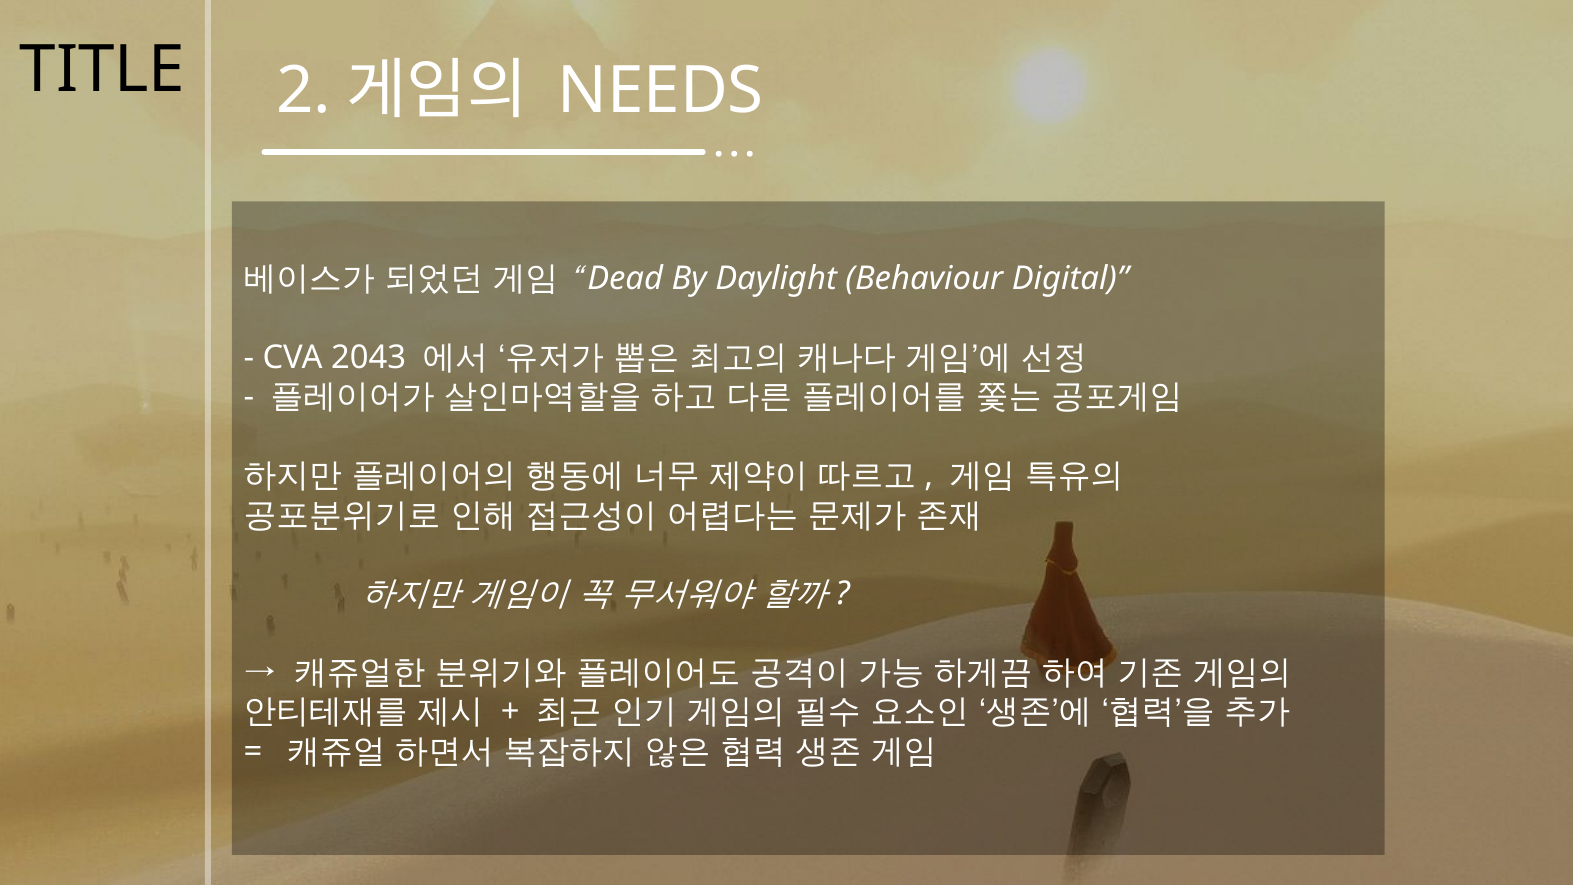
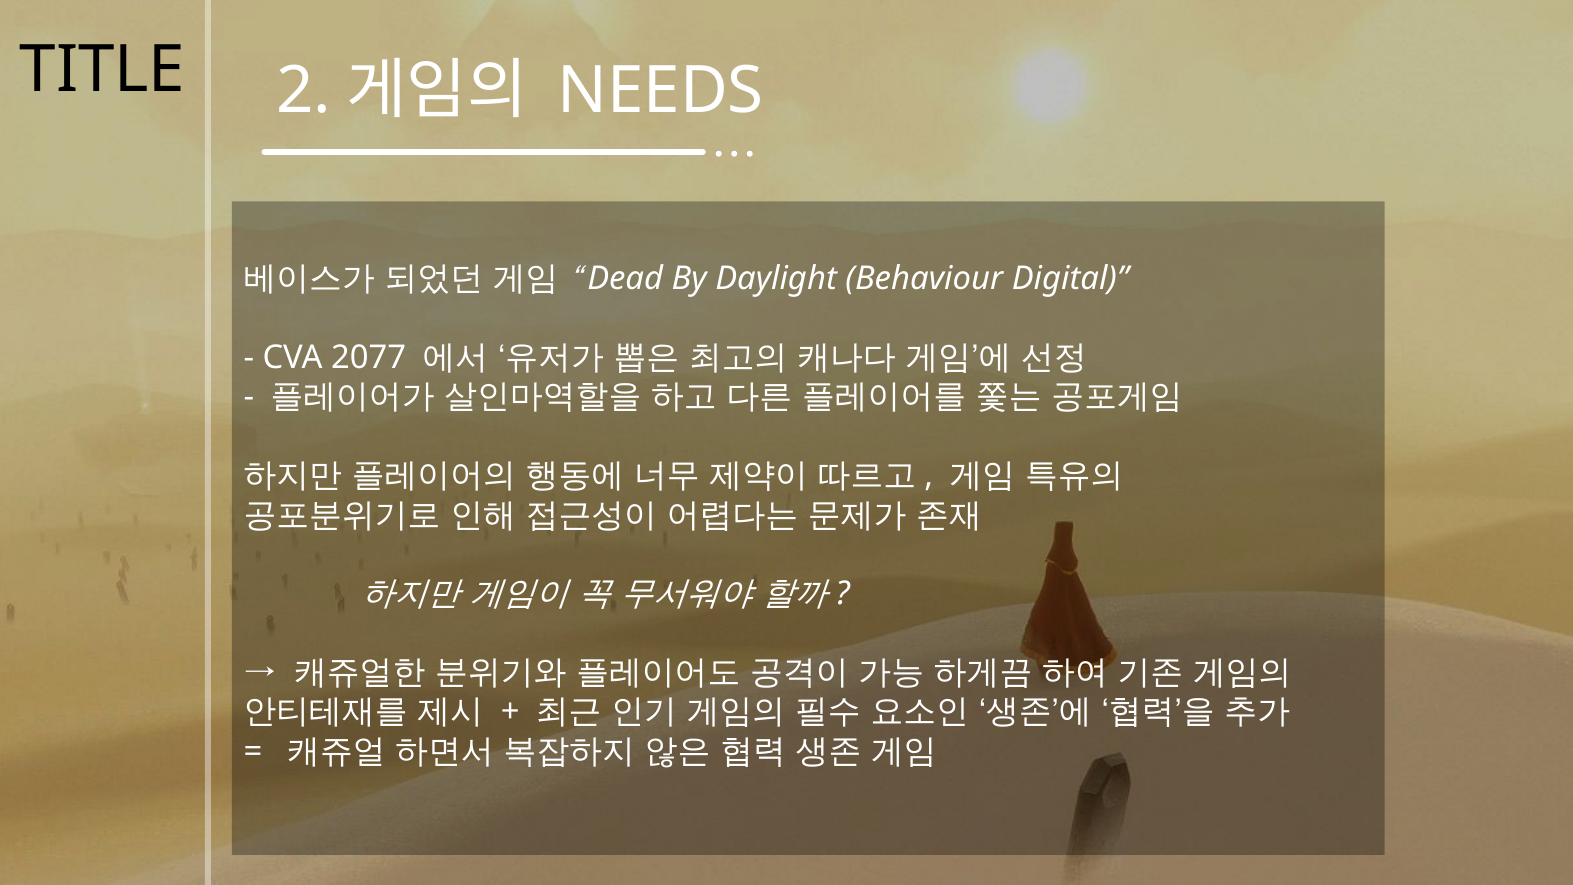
2043: 2043 -> 2077
